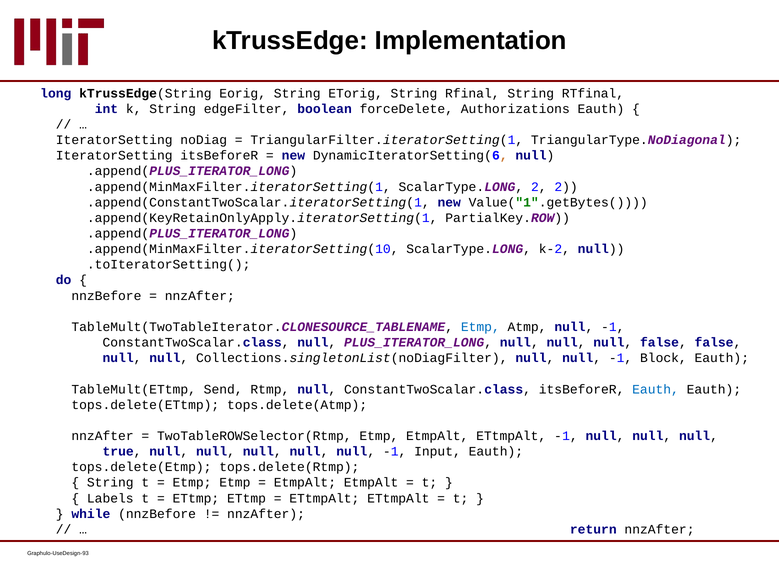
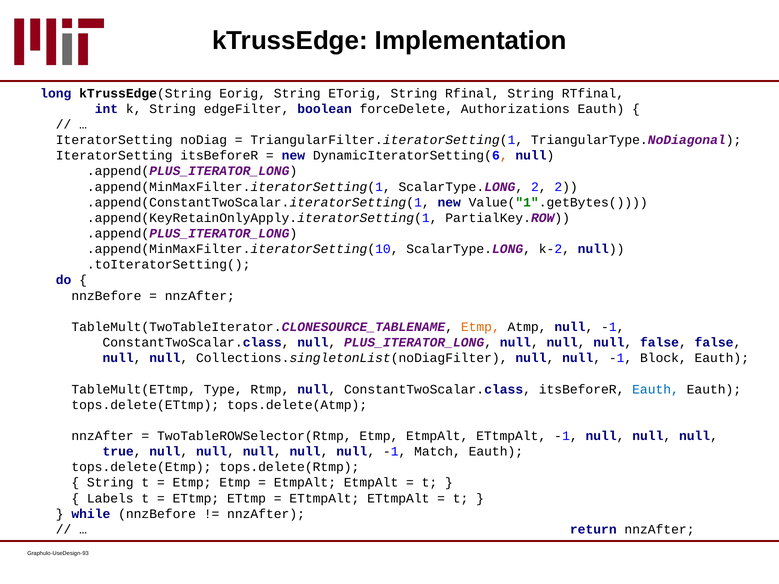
Etmp at (480, 327) colour: blue -> orange
Send: Send -> Type
Input: Input -> Match
